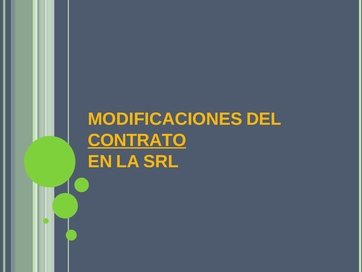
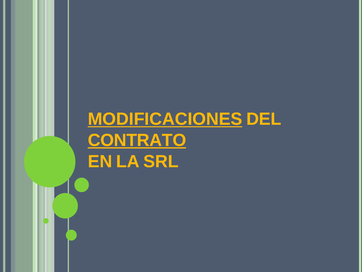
MODIFICACIONES underline: none -> present
